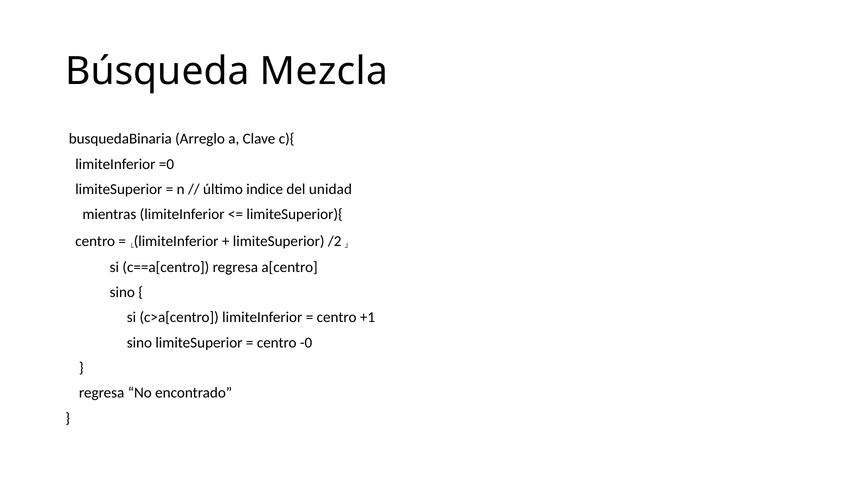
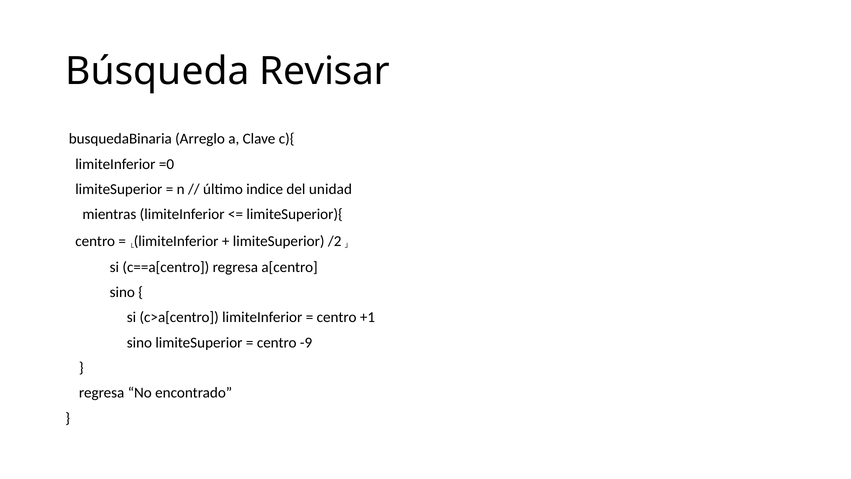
Mezcla: Mezcla -> Revisar
-0: -0 -> -9
